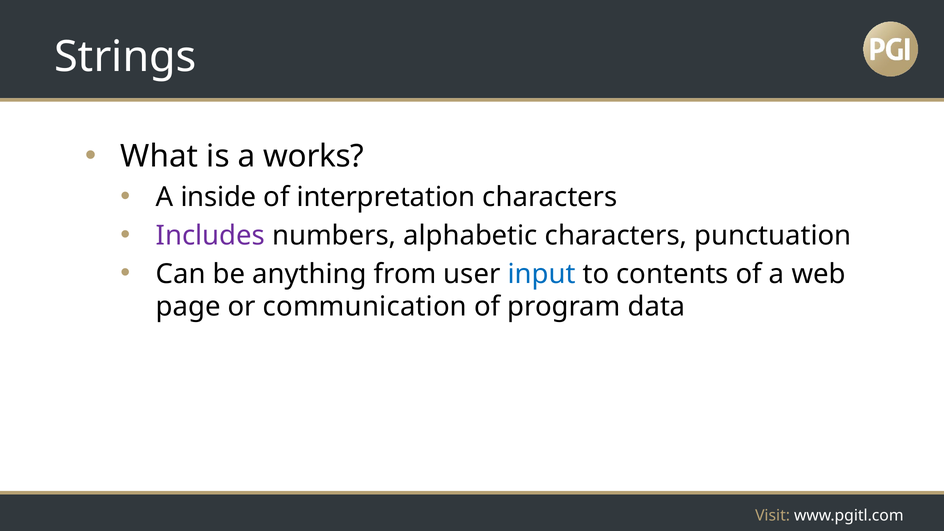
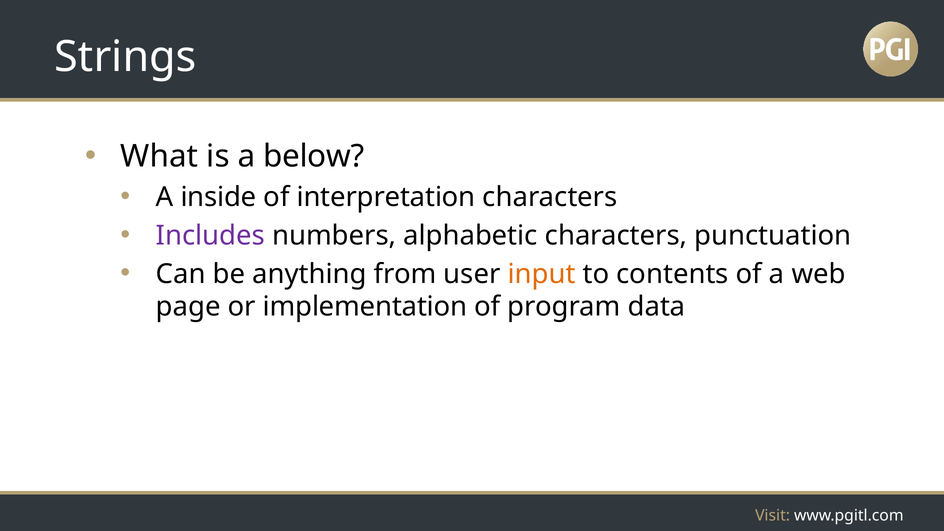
works: works -> below
input colour: blue -> orange
communication: communication -> implementation
